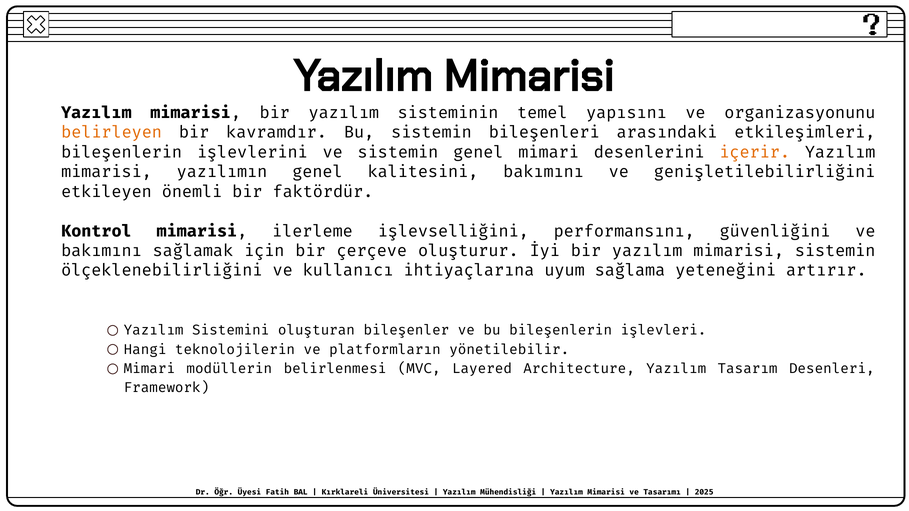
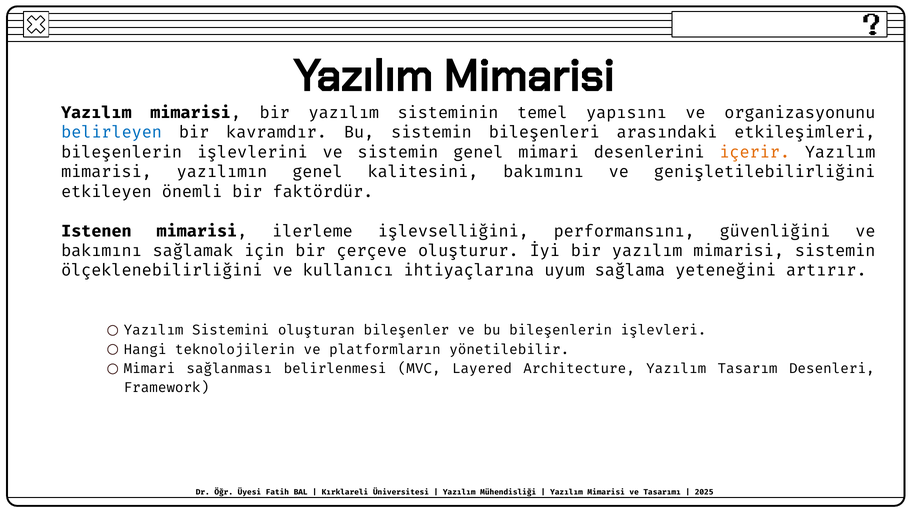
belirleyen colour: orange -> blue
Kontrol: Kontrol -> Istenen
modüllerin: modüllerin -> sağlanması
